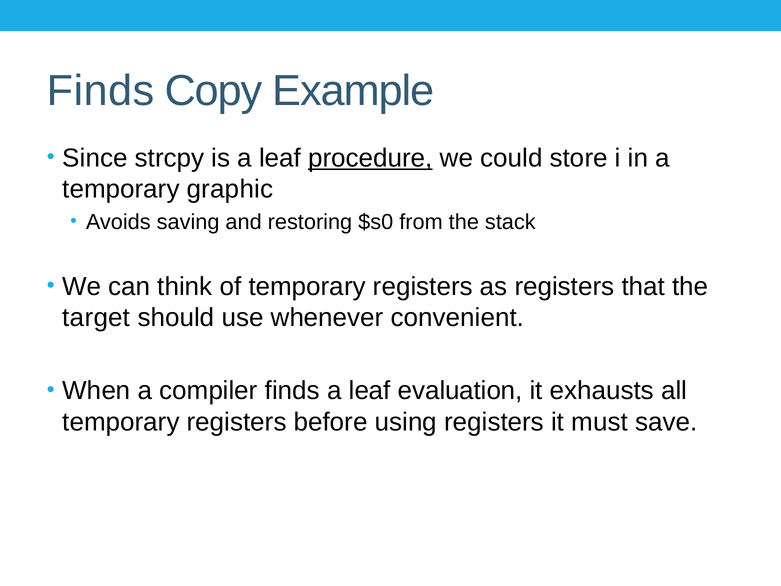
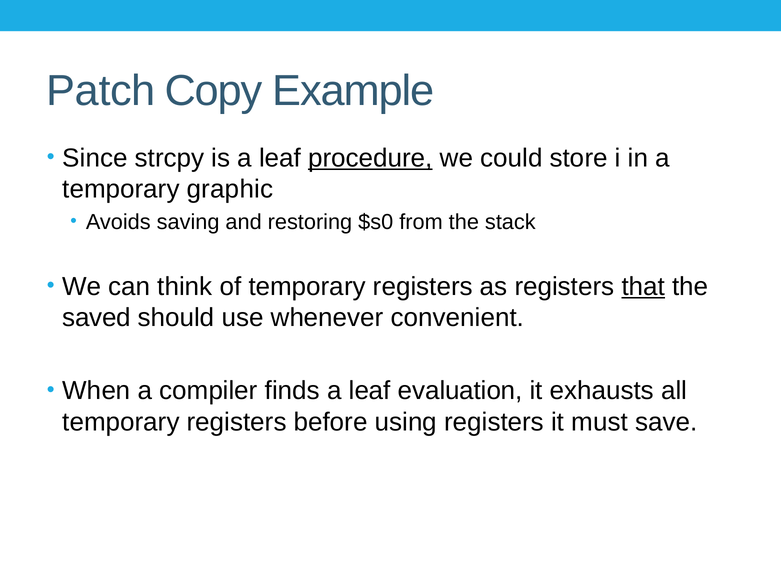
Finds at (101, 91): Finds -> Patch
that underline: none -> present
target: target -> saved
